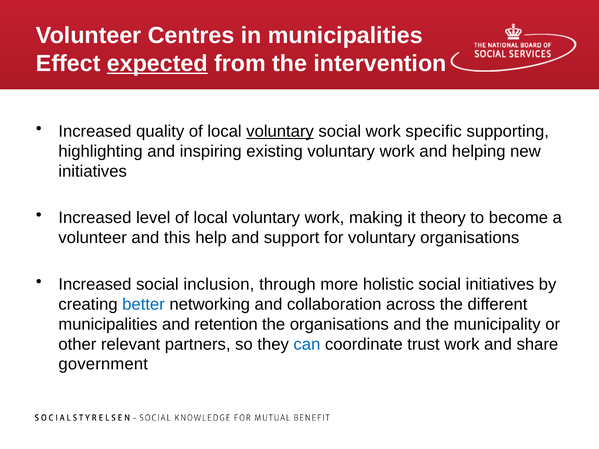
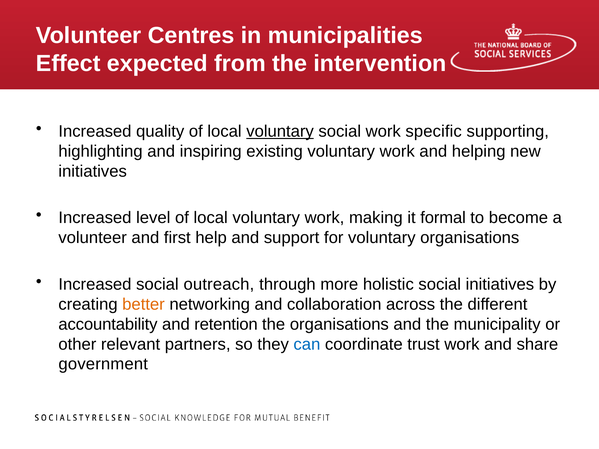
expected underline: present -> none
theory: theory -> formal
this: this -> first
inclusion: inclusion -> outreach
better colour: blue -> orange
municipalities at (108, 324): municipalities -> accountability
